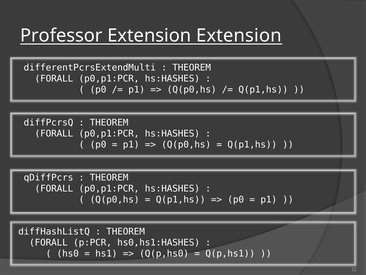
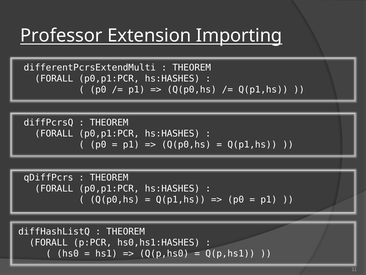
Extension Extension: Extension -> Importing
